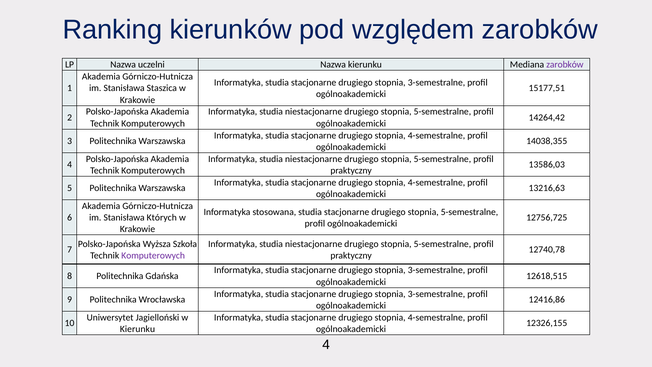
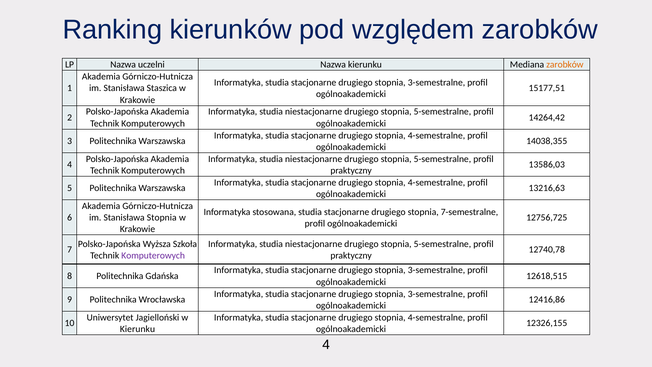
zarobków at (565, 65) colour: purple -> orange
stacjonarne drugiego stopnia 5-semestralne: 5-semestralne -> 7-semestralne
Stanisława Których: Których -> Stopnia
